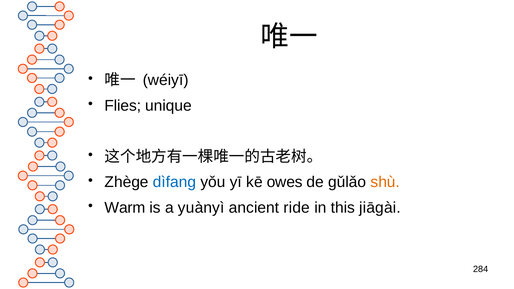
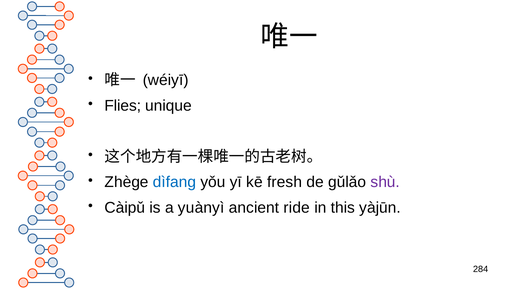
owes: owes -> fresh
shù colour: orange -> purple
Warm: Warm -> Càipǔ
jiāgài: jiāgài -> yàjūn
